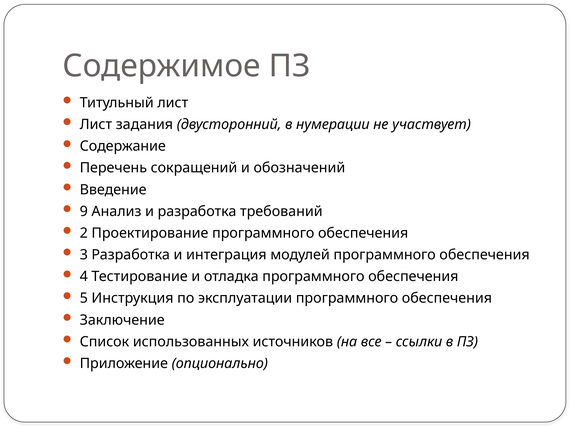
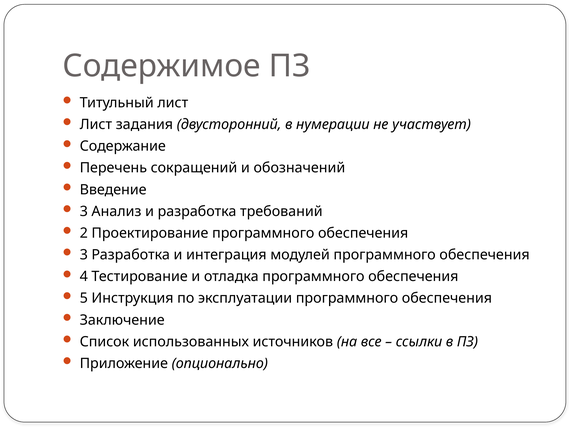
9 at (84, 211): 9 -> 3
